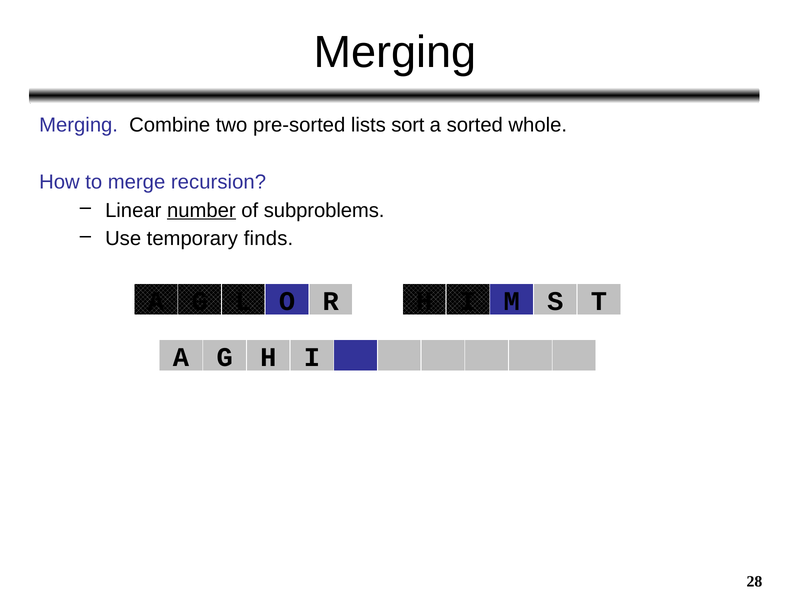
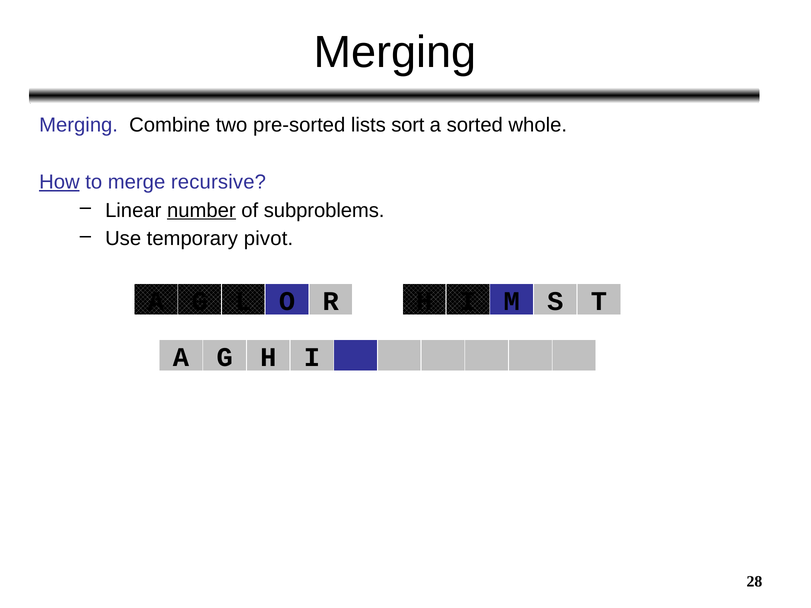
How underline: none -> present
recursion: recursion -> recursive
finds: finds -> pivot
